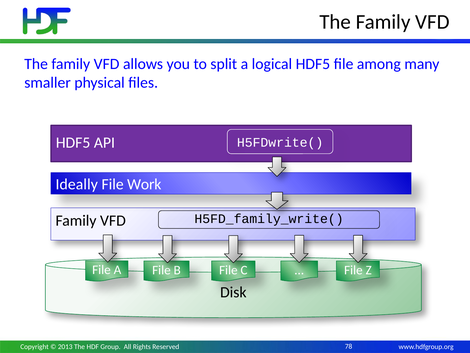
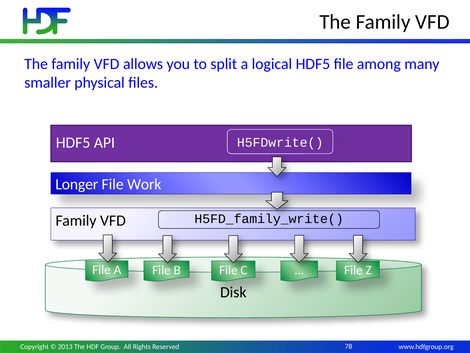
Ideally: Ideally -> Longer
